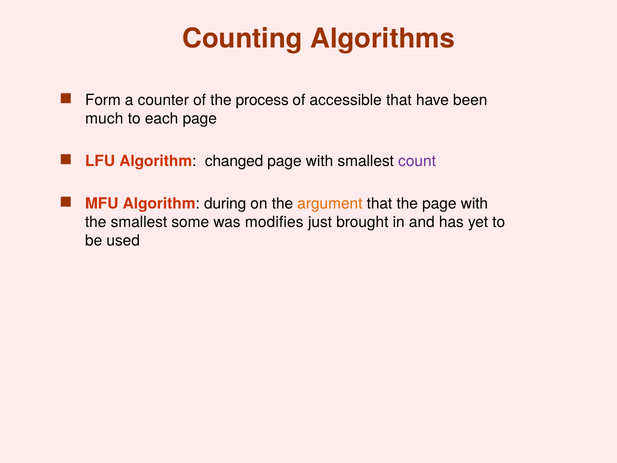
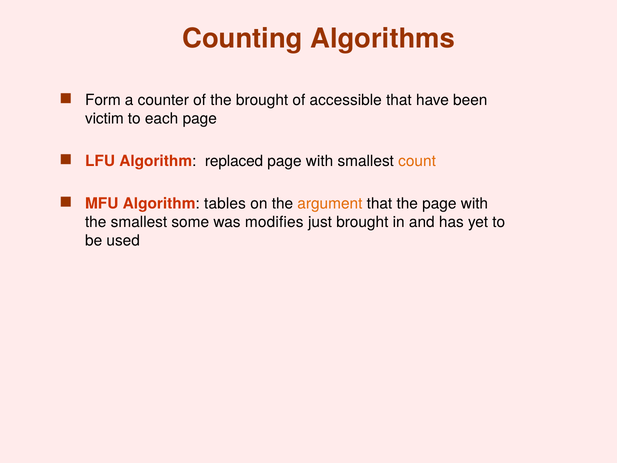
the process: process -> brought
much: much -> victim
changed: changed -> replaced
count colour: purple -> orange
during: during -> tables
